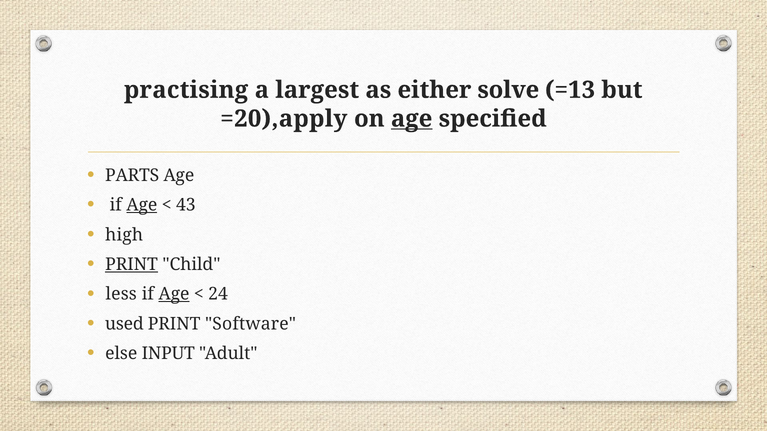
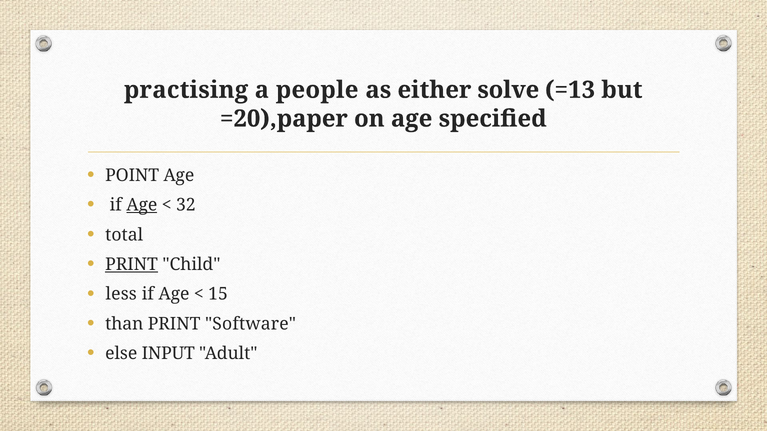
largest: largest -> people
=20),apply: =20),apply -> =20),paper
age at (412, 119) underline: present -> none
PARTS: PARTS -> POINT
43: 43 -> 32
high: high -> total
Age at (174, 294) underline: present -> none
24: 24 -> 15
used: used -> than
